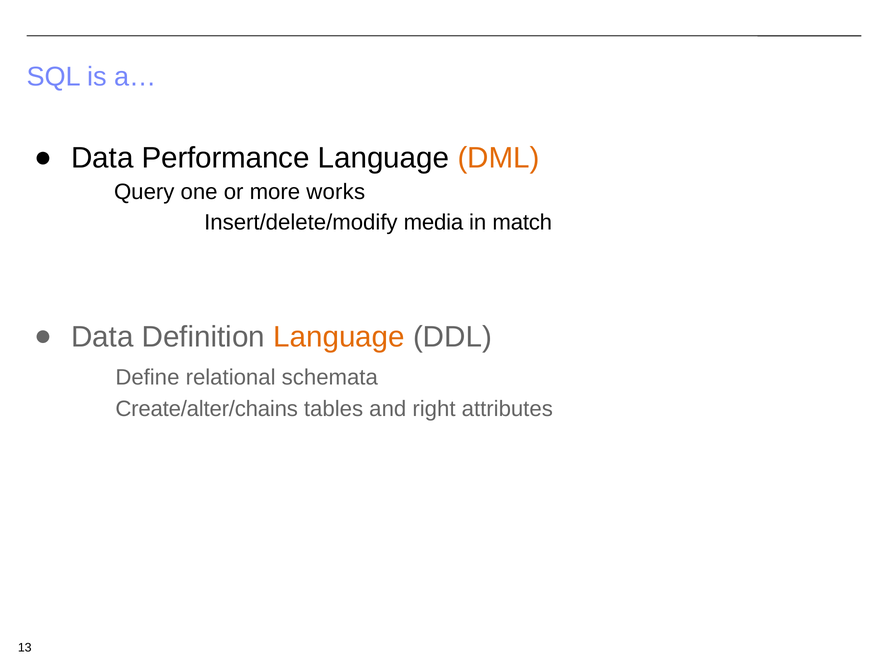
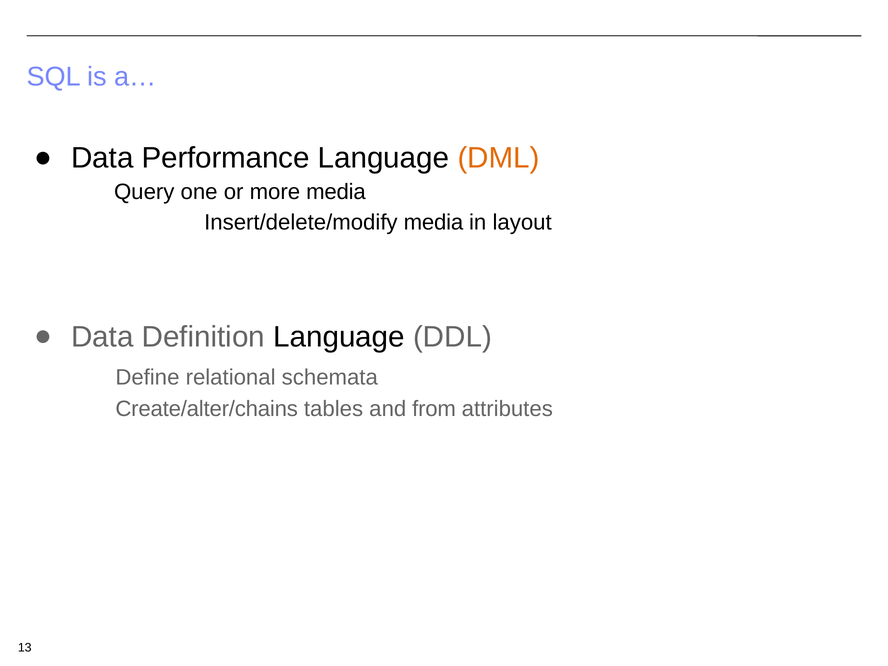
more works: works -> media
match: match -> layout
Language at (339, 337) colour: orange -> black
right: right -> from
